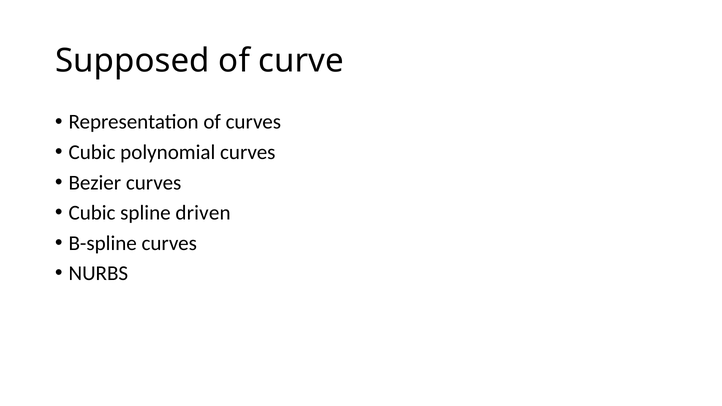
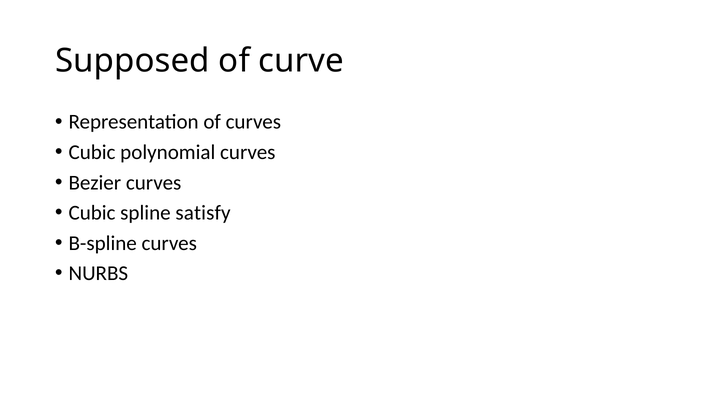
driven: driven -> satisfy
